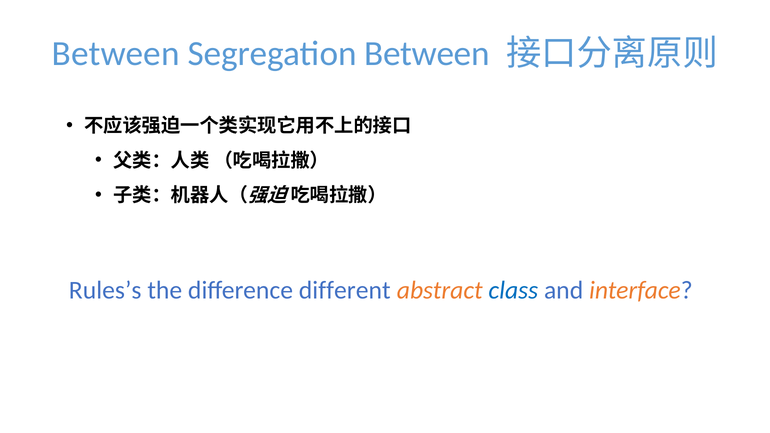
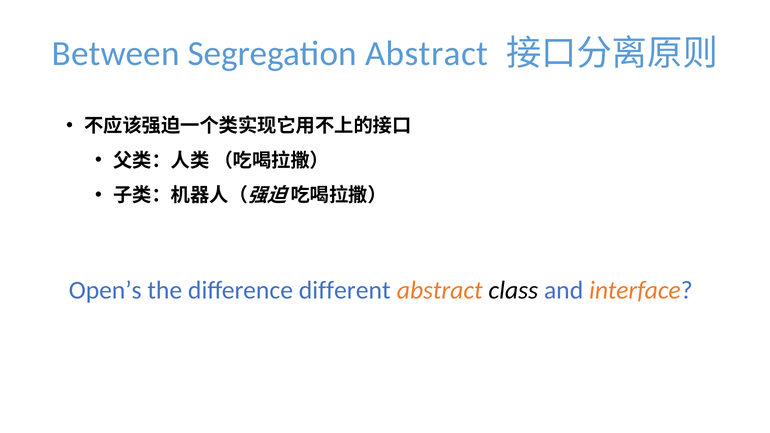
Segregation Between: Between -> Abstract
Rules’s: Rules’s -> Open’s
class colour: blue -> black
